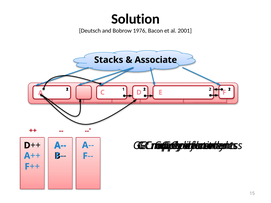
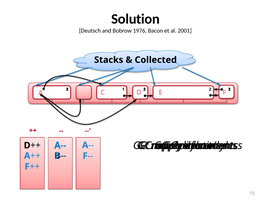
Associate: Associate -> Collected
